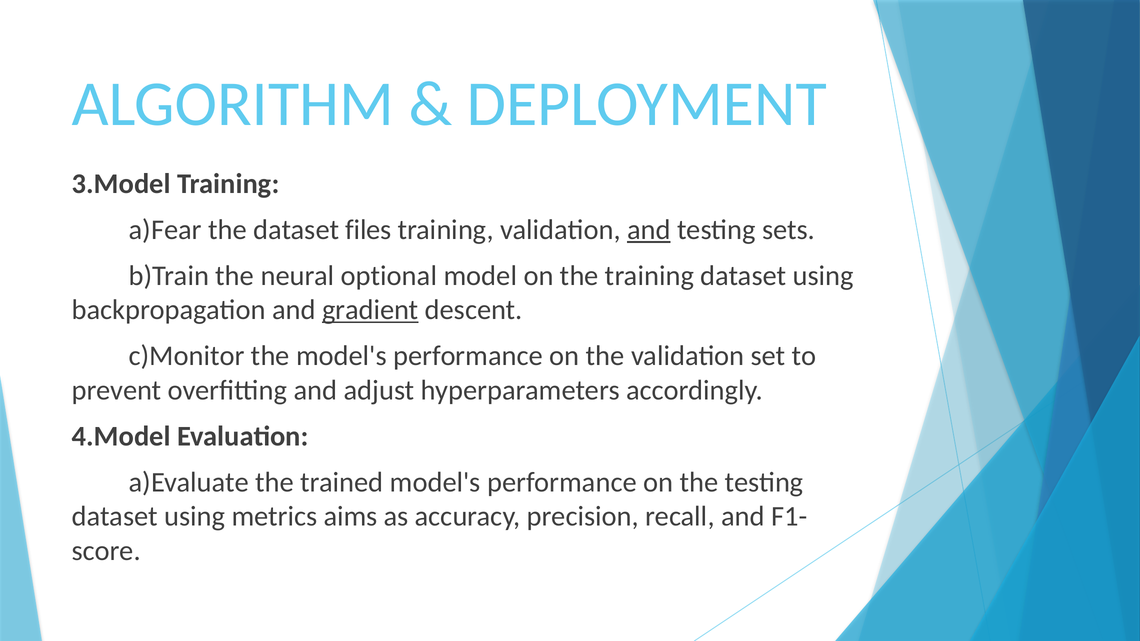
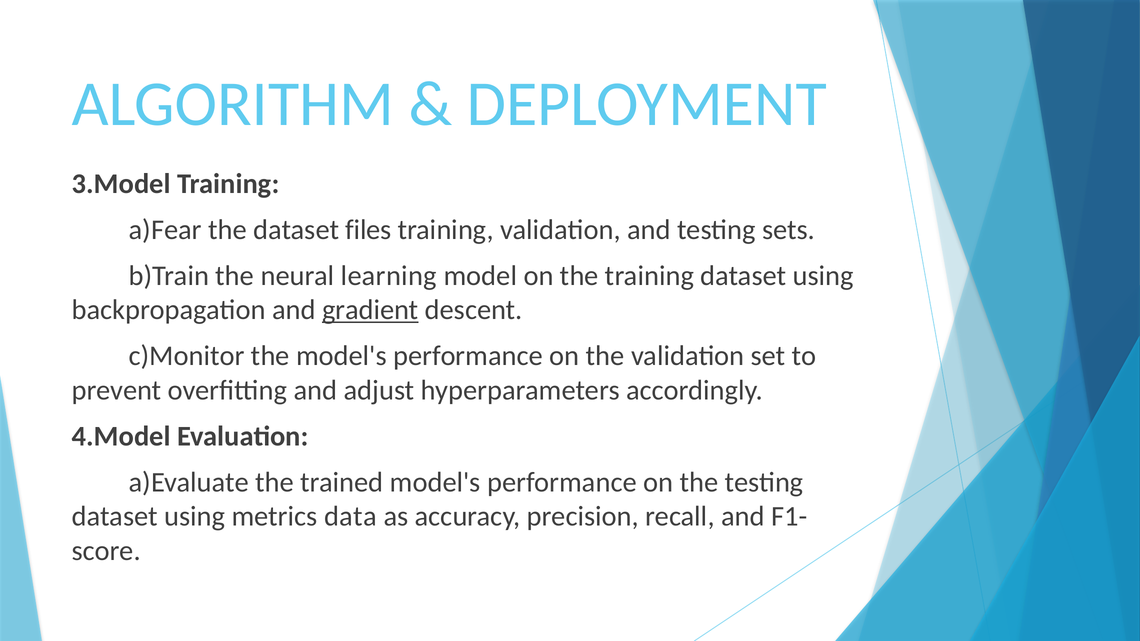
and at (649, 230) underline: present -> none
optional: optional -> learning
aims: aims -> data
